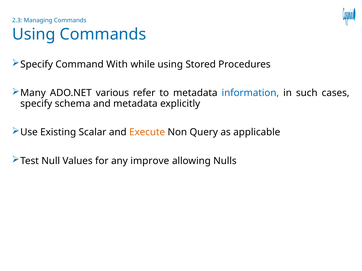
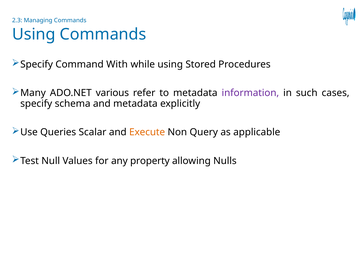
information colour: blue -> purple
Existing: Existing -> Queries
improve: improve -> property
